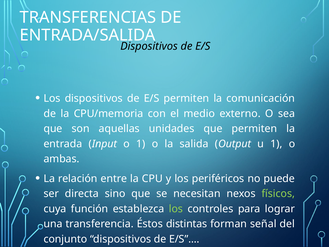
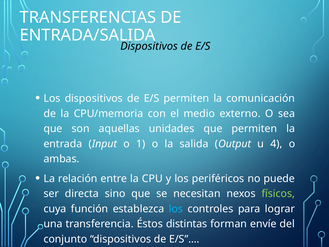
u 1: 1 -> 4
los at (176, 209) colour: light green -> light blue
señal: señal -> envíe
